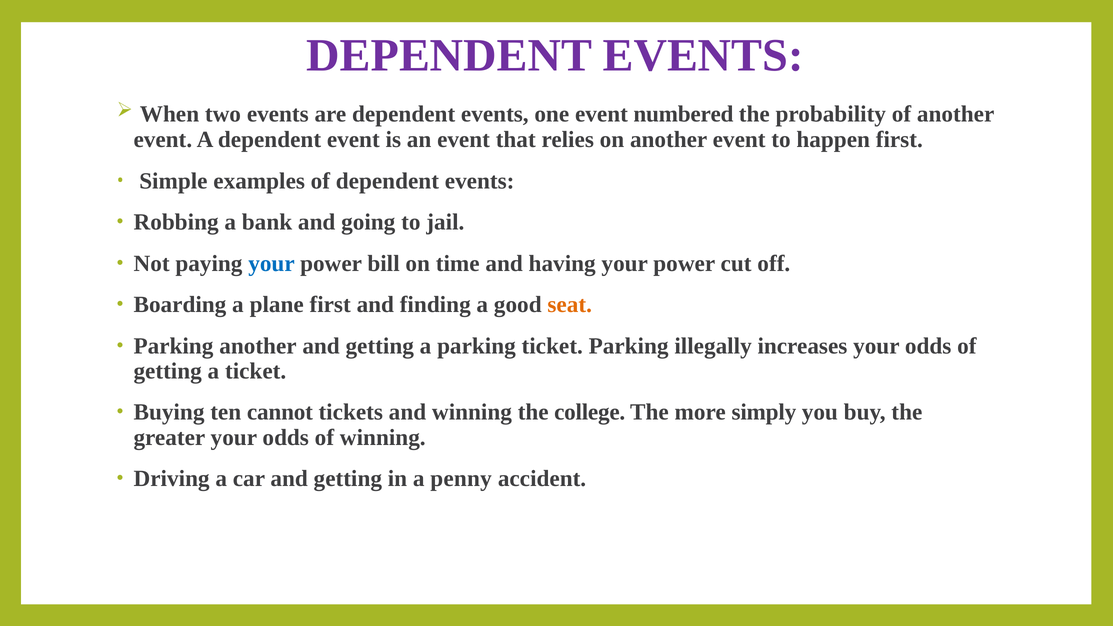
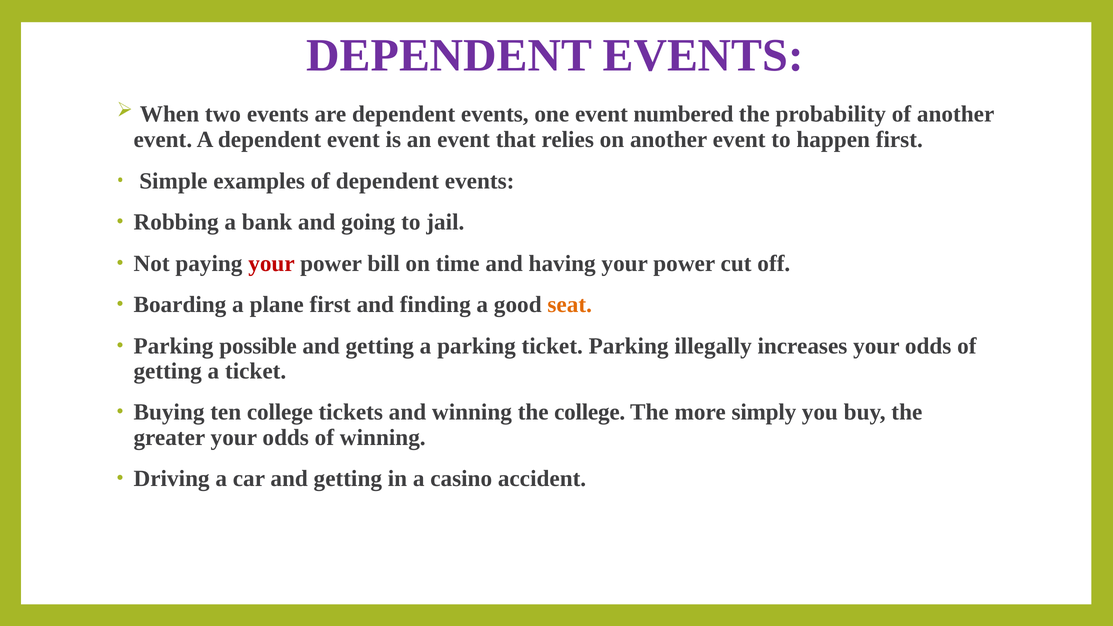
your at (271, 263) colour: blue -> red
Parking another: another -> possible
ten cannot: cannot -> college
penny: penny -> casino
